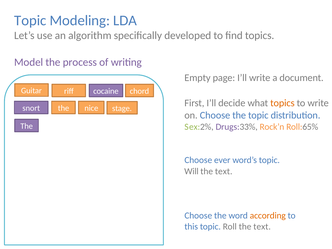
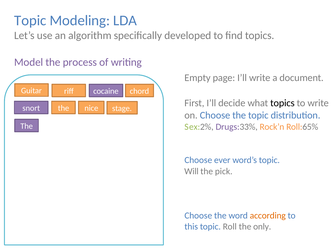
topics at (282, 103) colour: orange -> black
text at (224, 171): text -> pick
Roll the text: text -> only
